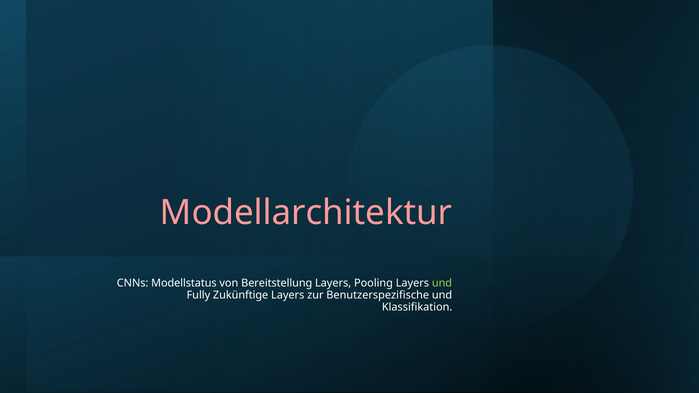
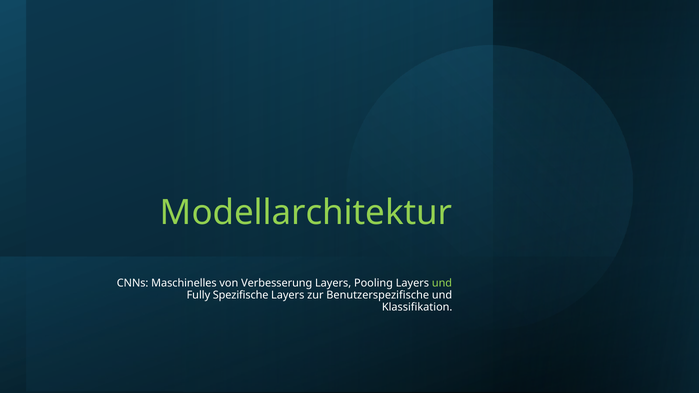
Modellarchitektur colour: pink -> light green
Modellstatus: Modellstatus -> Maschinelles
Bereitstellung: Bereitstellung -> Verbesserung
Zukünftige: Zukünftige -> Spezifische
